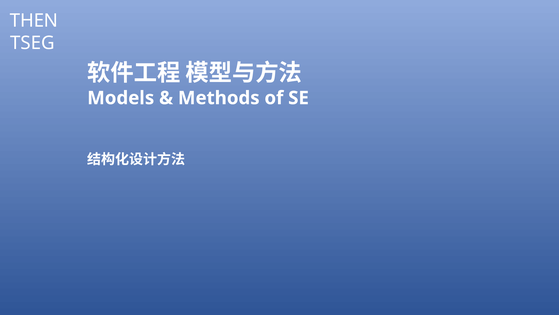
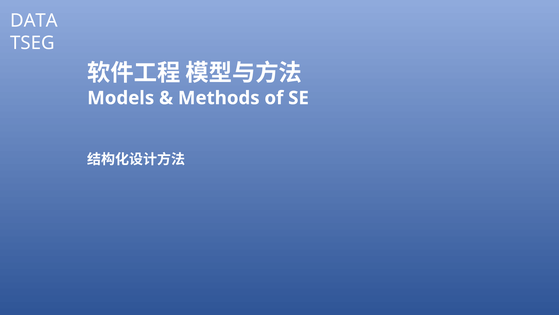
THEN: THEN -> DATA
